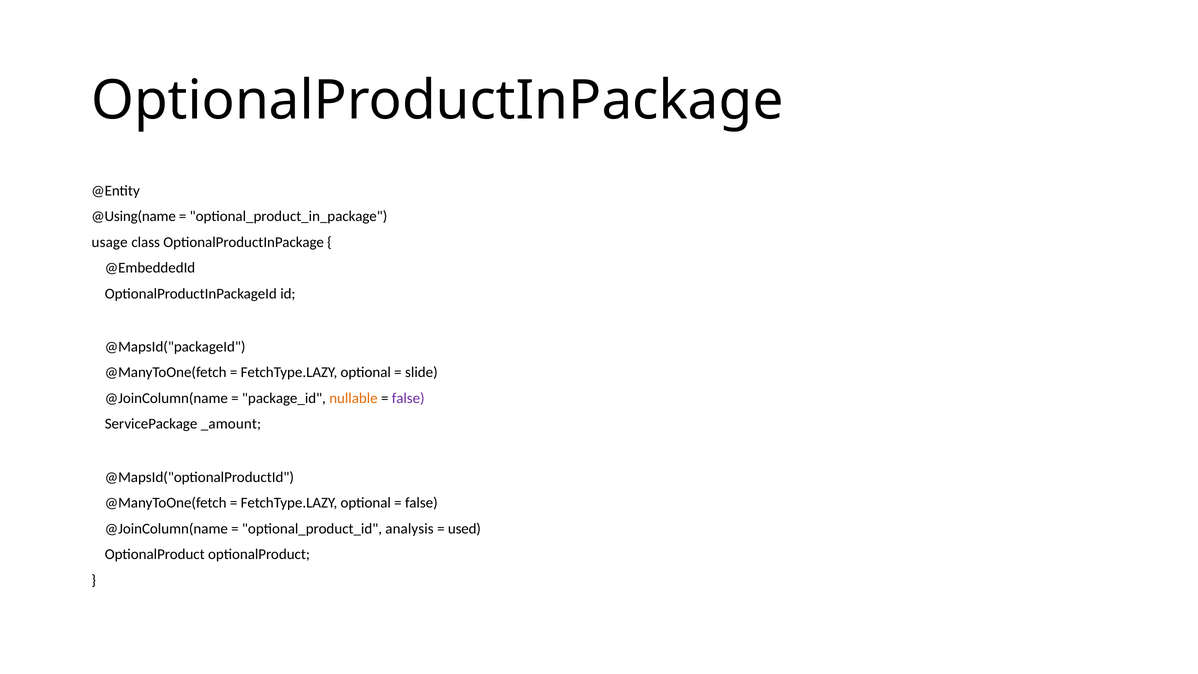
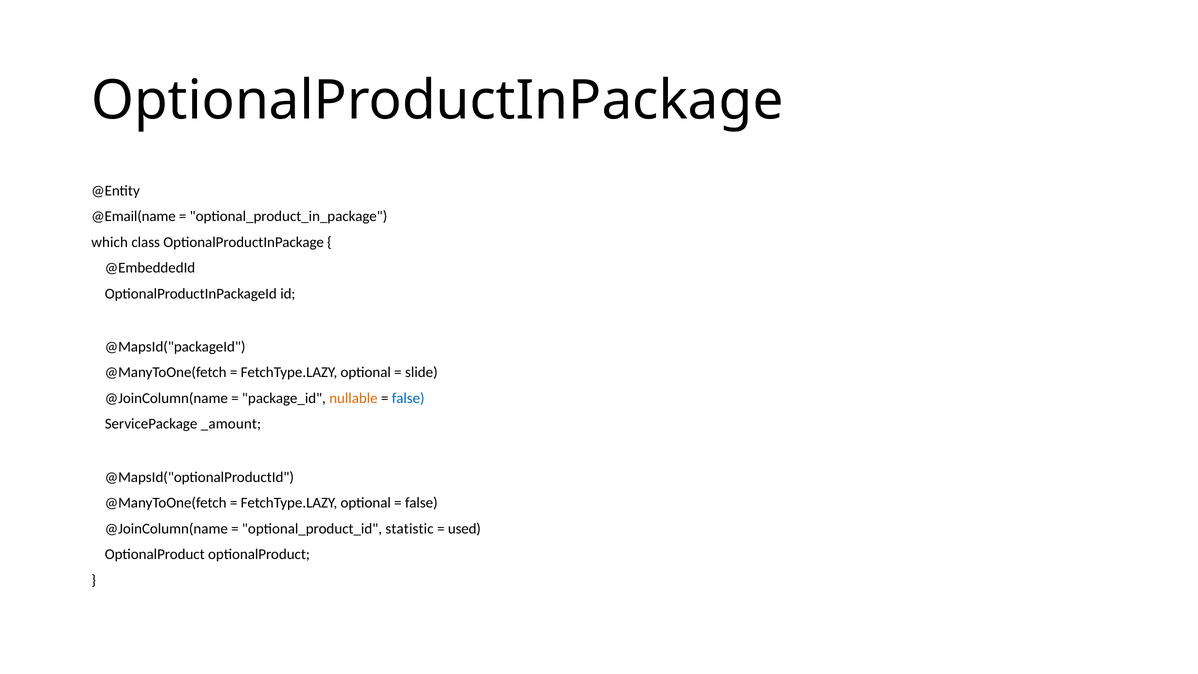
@Using(name: @Using(name -> @Email(name
usage: usage -> which
false at (408, 398) colour: purple -> blue
analysis: analysis -> statistic
